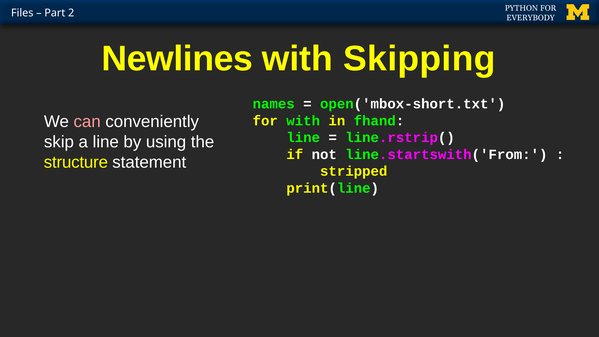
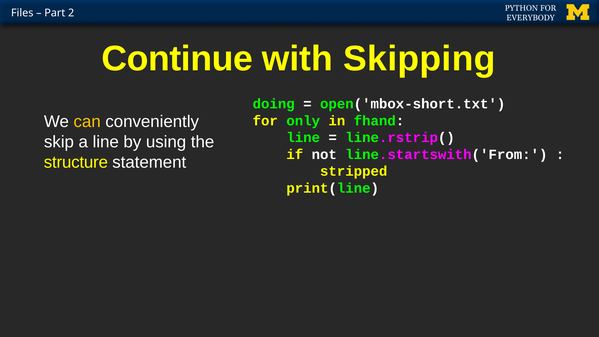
Newlines: Newlines -> Continue
names: names -> doing
can colour: pink -> yellow
for with: with -> only
